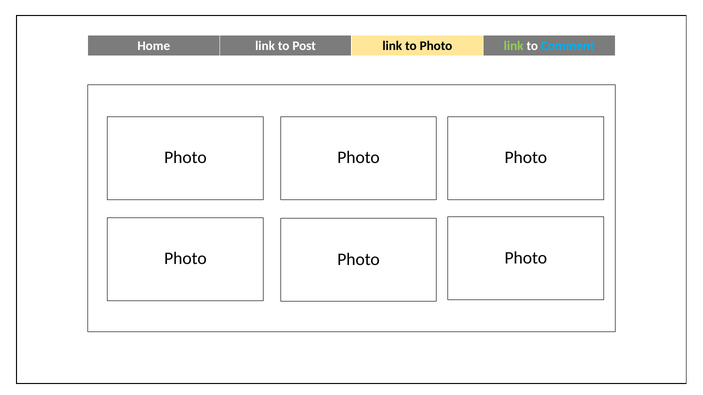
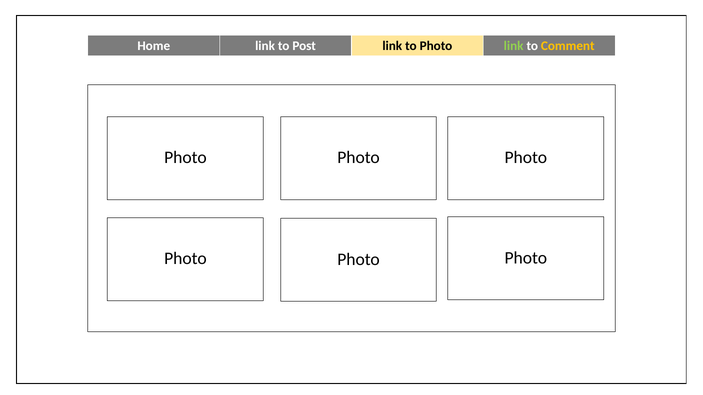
Comment colour: light blue -> yellow
